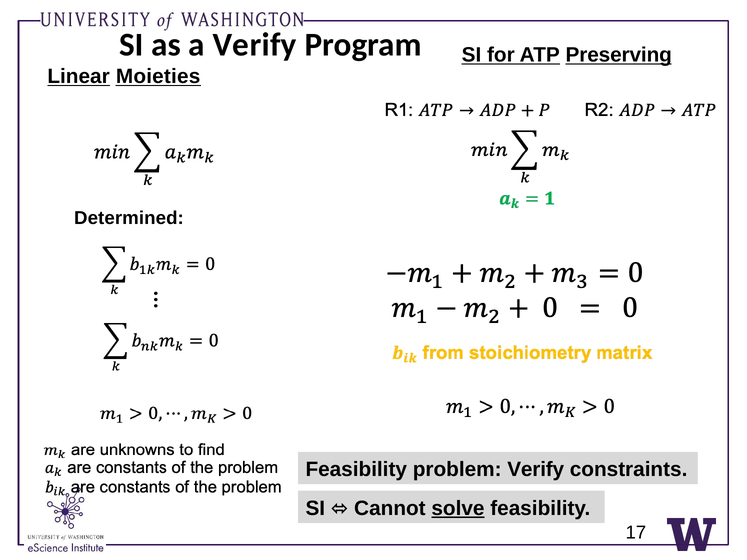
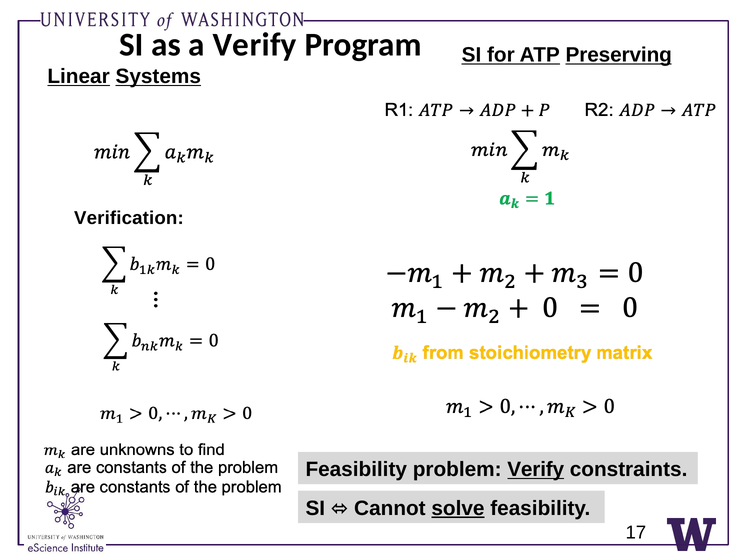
Moieties: Moieties -> Systems
Determined: Determined -> Verification
Verify at (536, 470) underline: none -> present
